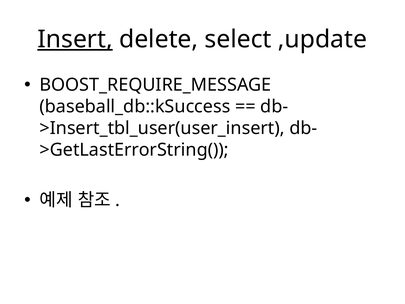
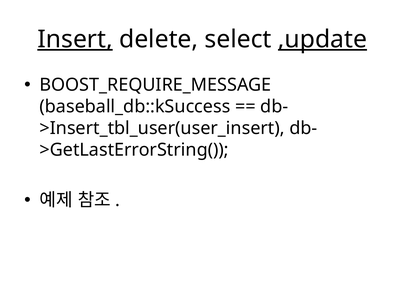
,update underline: none -> present
